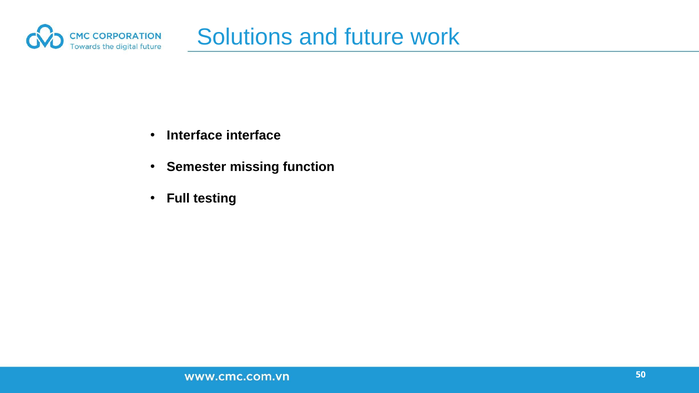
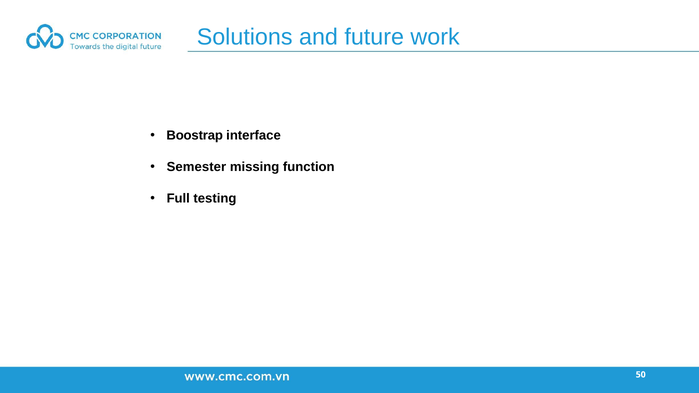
Interface at (195, 136): Interface -> Boostrap
